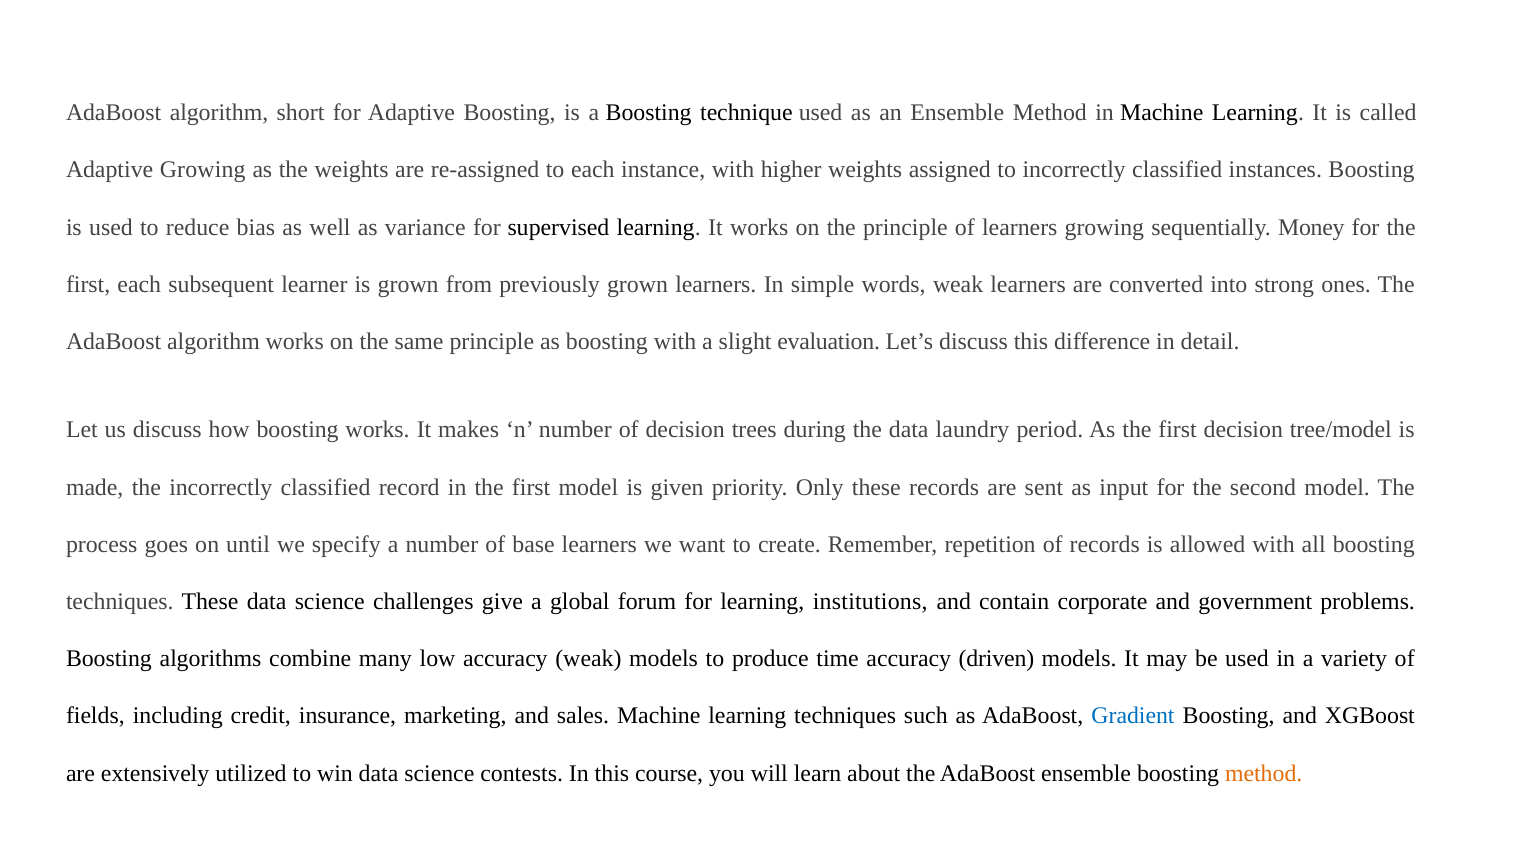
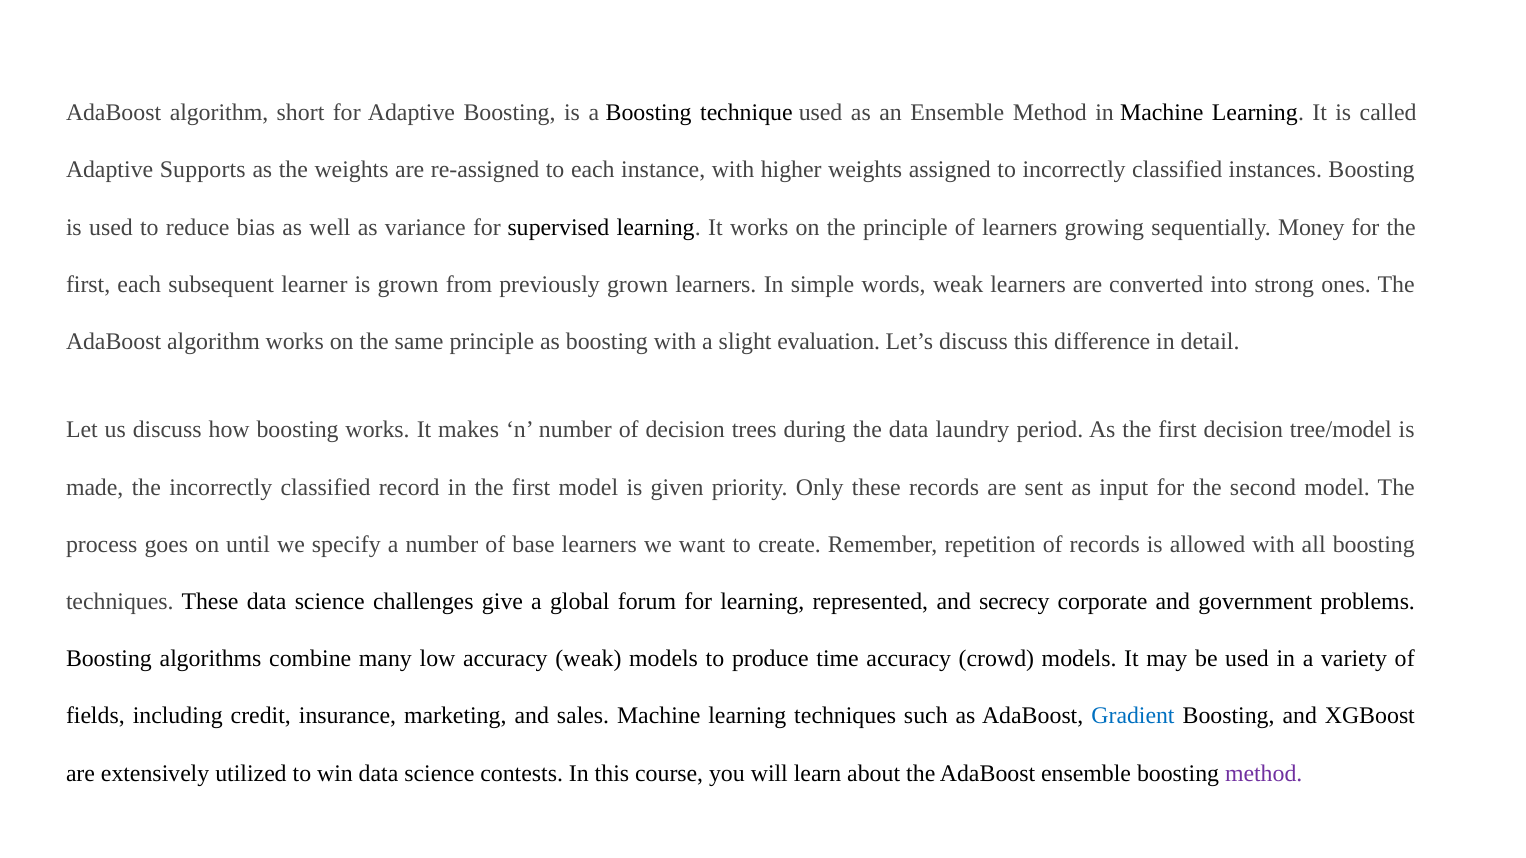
Adaptive Growing: Growing -> Supports
institutions: institutions -> represented
contain: contain -> secrecy
driven: driven -> crowd
method at (1264, 774) colour: orange -> purple
